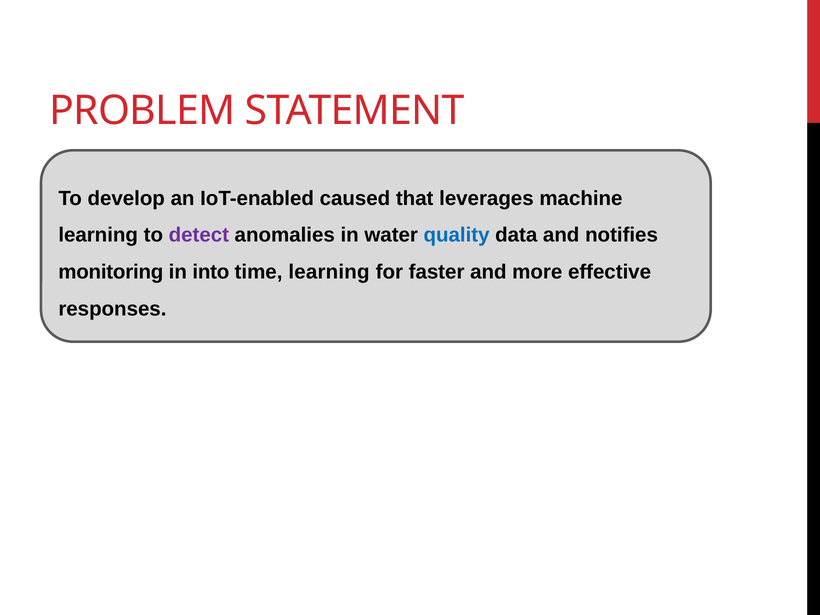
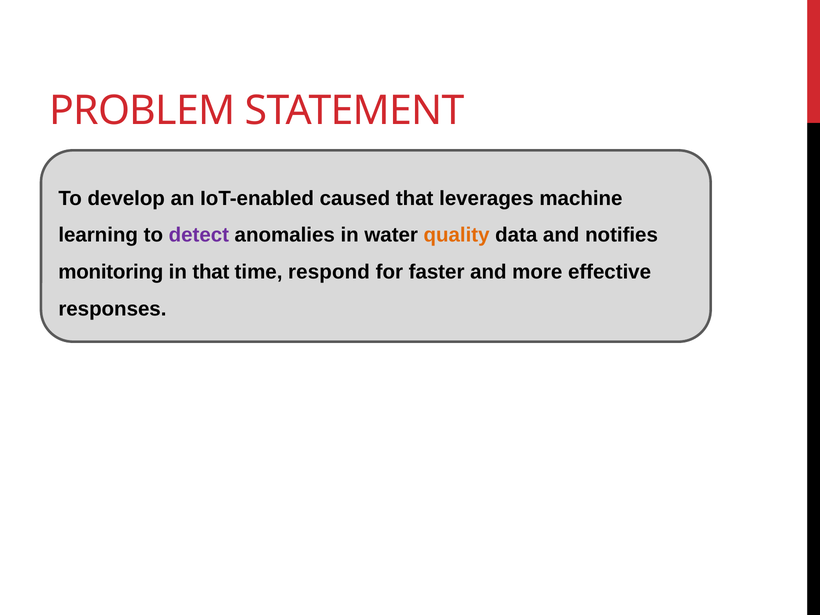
quality colour: blue -> orange
in into: into -> that
time learning: learning -> respond
